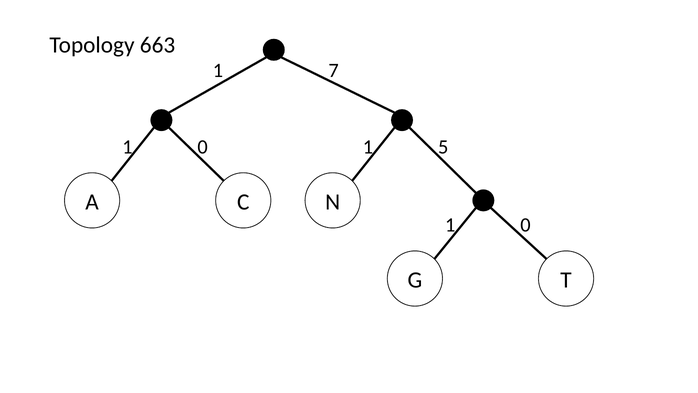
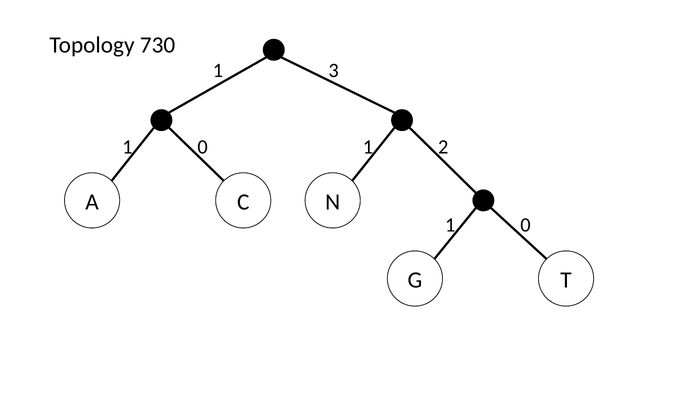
663: 663 -> 730
7: 7 -> 3
5: 5 -> 2
